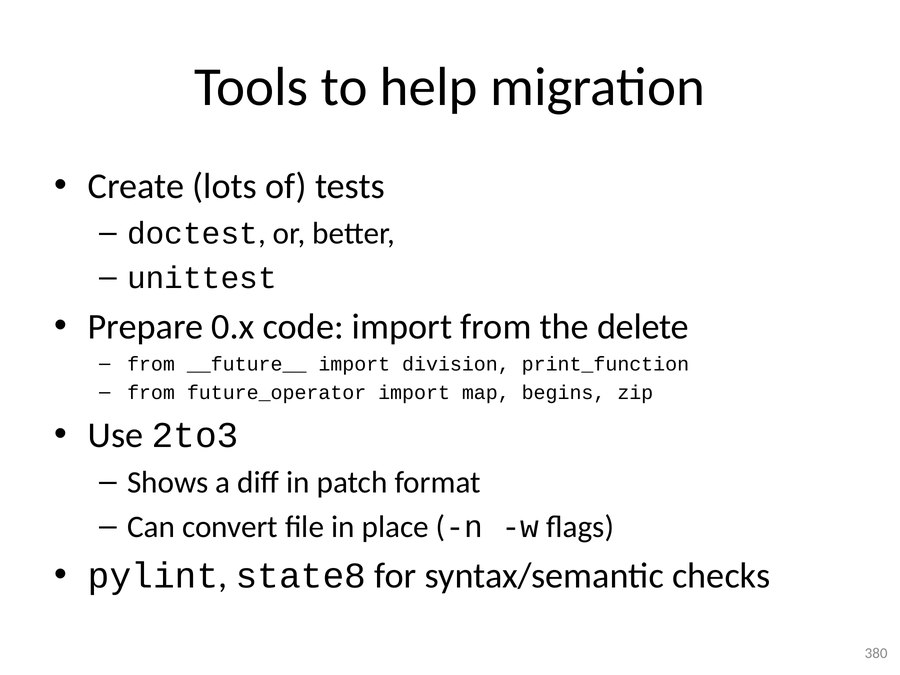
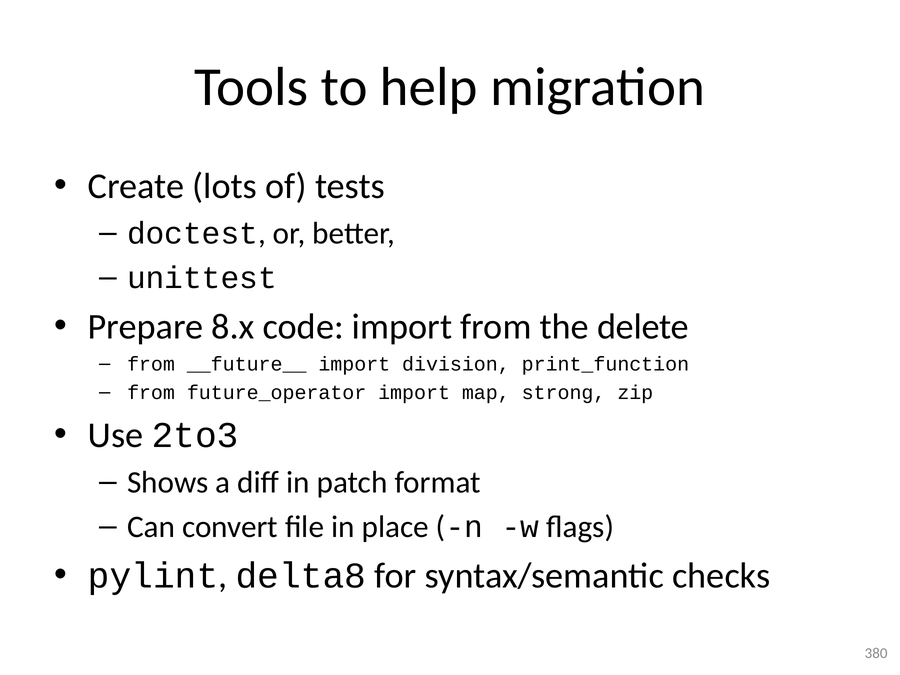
0.x: 0.x -> 8.x
begins: begins -> strong
state8: state8 -> delta8
